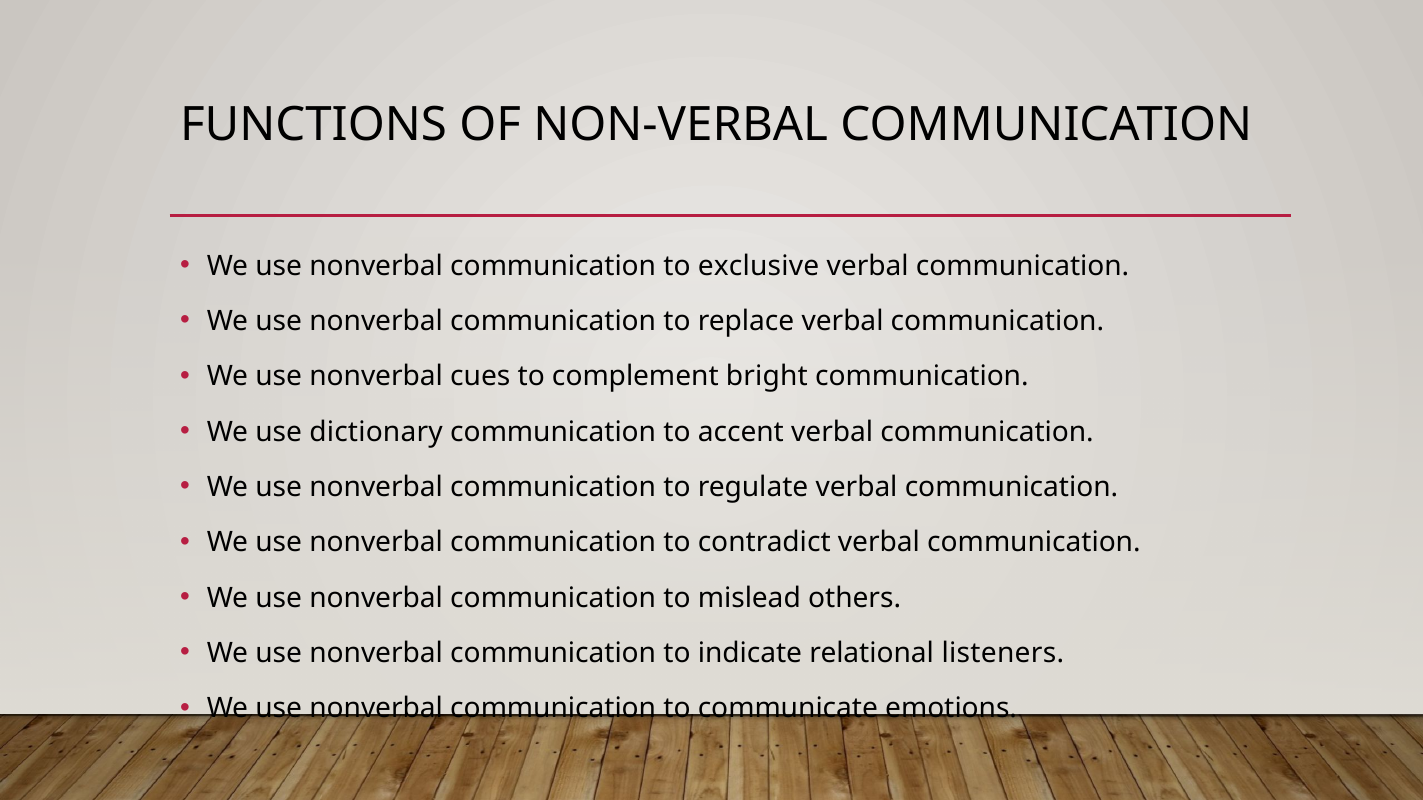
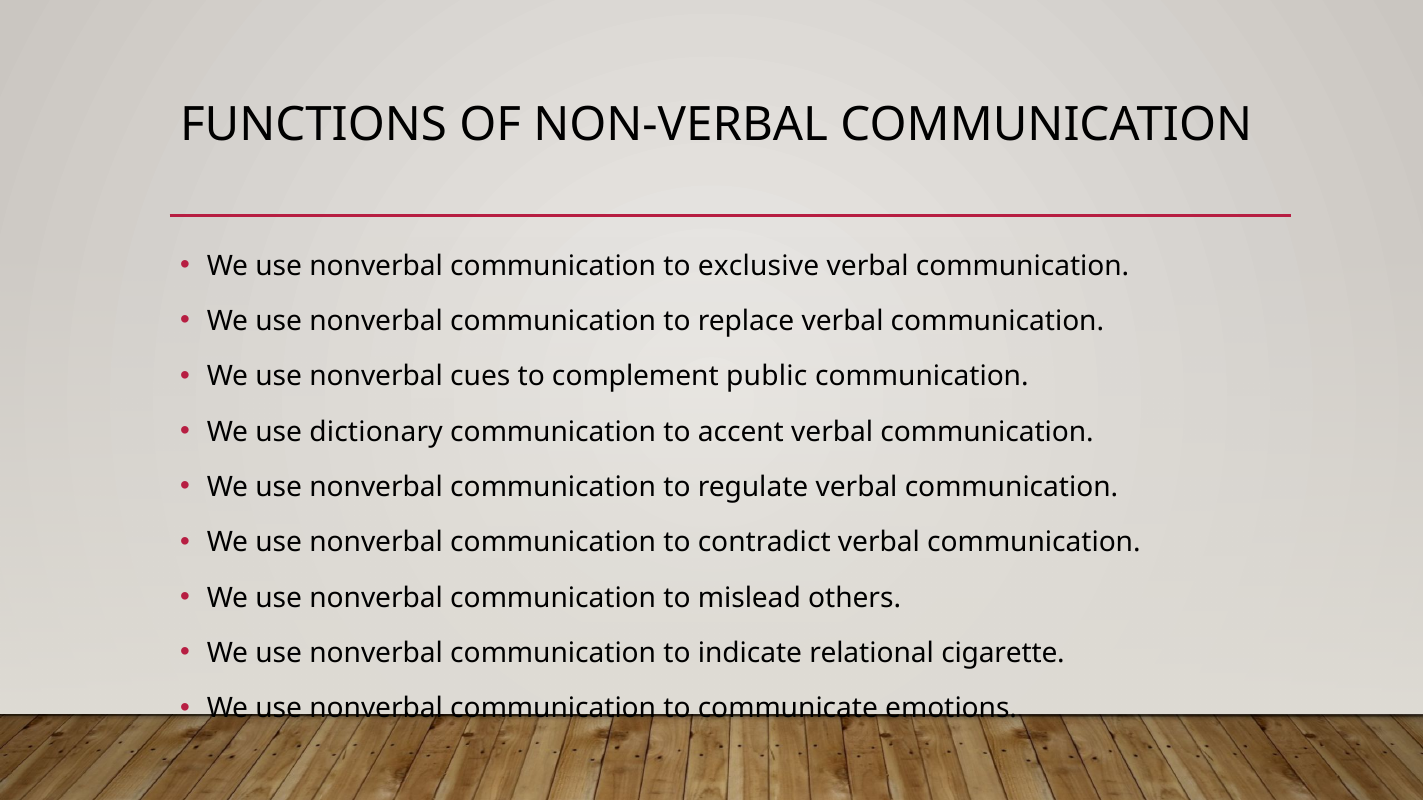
bright: bright -> public
listeners: listeners -> cigarette
